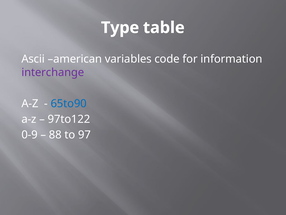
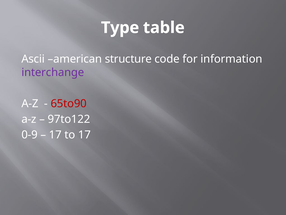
variables: variables -> structure
65to90 colour: blue -> red
88 at (55, 135): 88 -> 17
to 97: 97 -> 17
